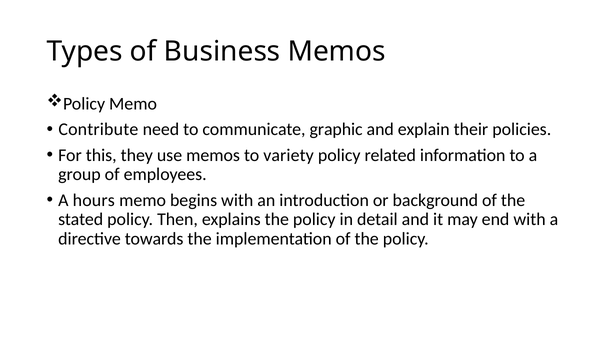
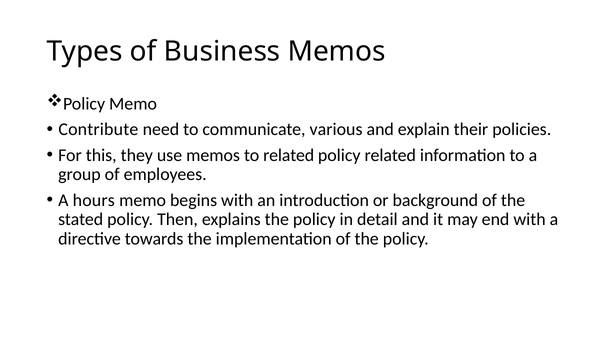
graphic: graphic -> various
to variety: variety -> related
